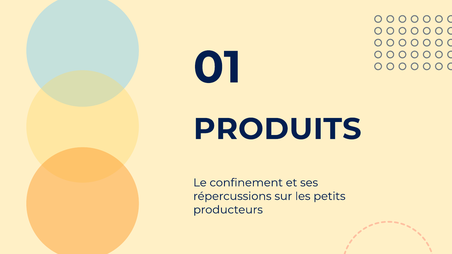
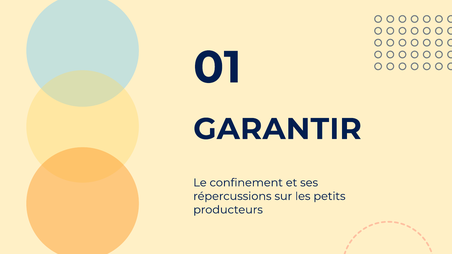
PRODUITS: PRODUITS -> GARANTIR
